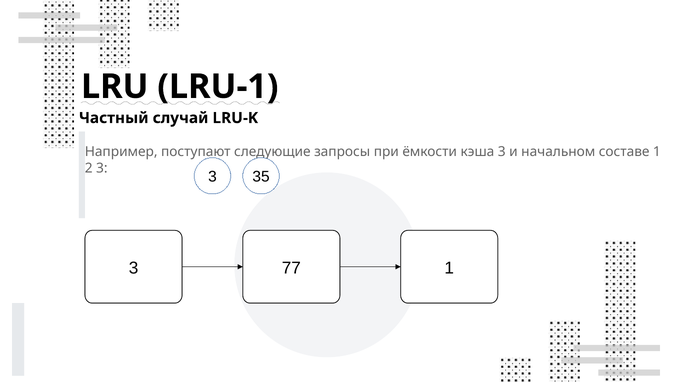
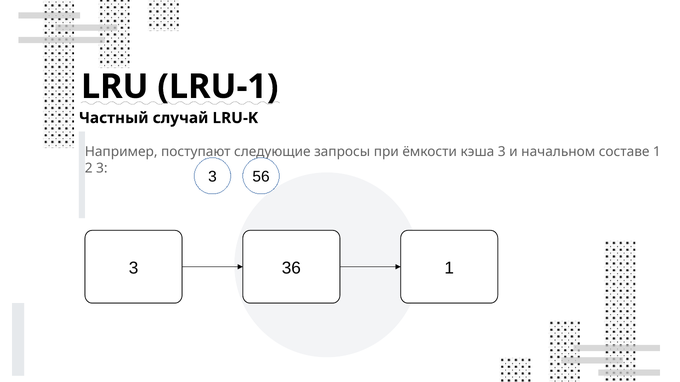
35: 35 -> 56
77: 77 -> 36
